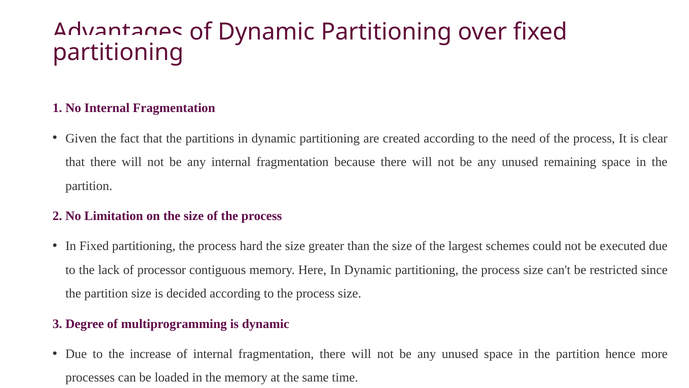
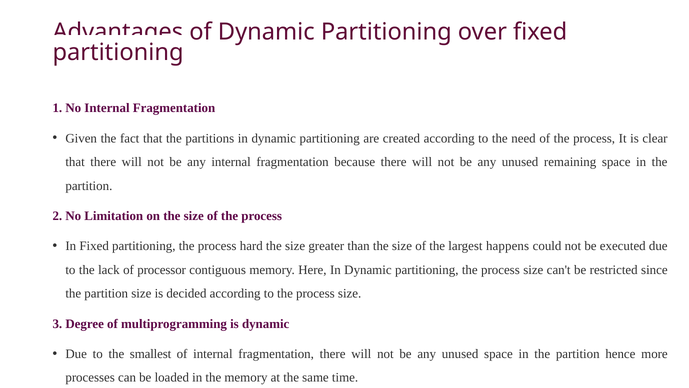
schemes: schemes -> happens
increase: increase -> smallest
